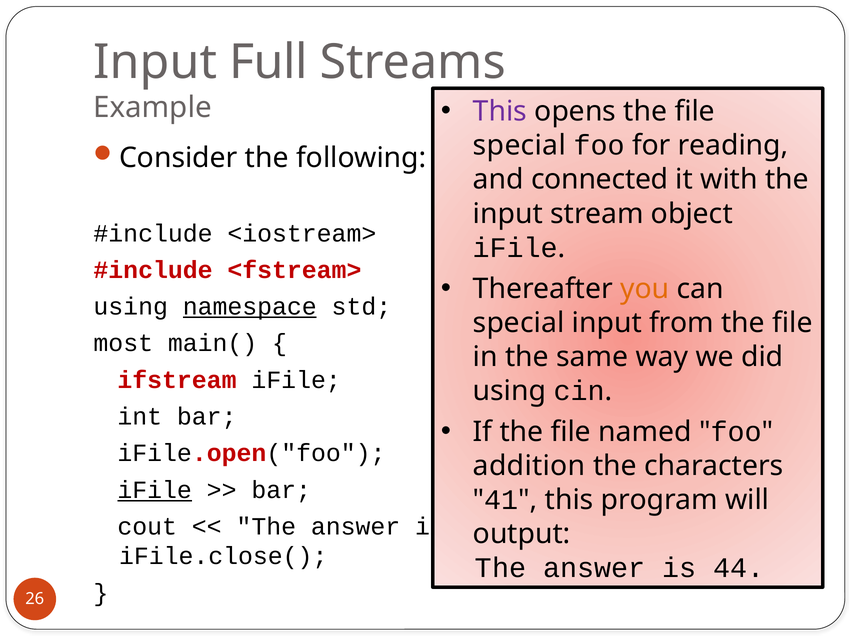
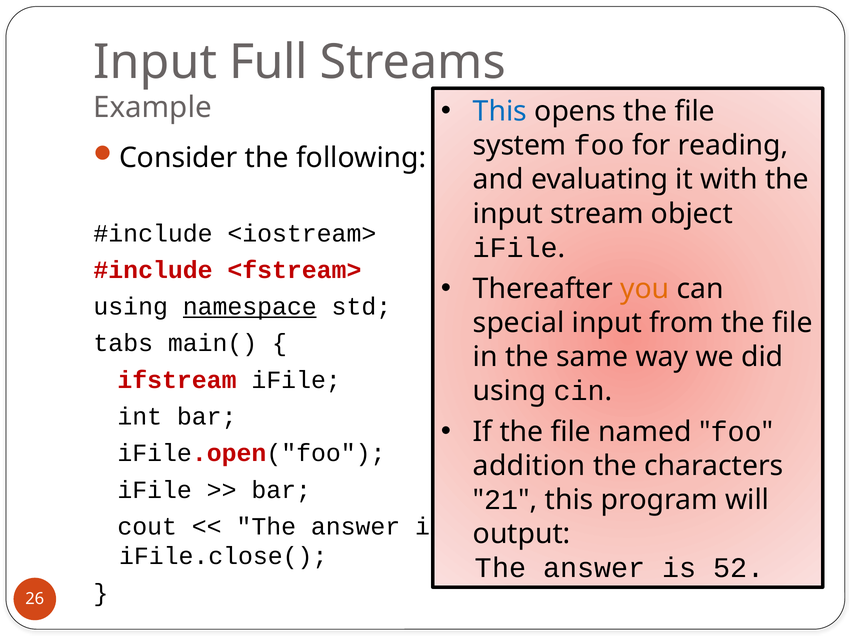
This at (500, 112) colour: purple -> blue
special at (519, 146): special -> system
connected: connected -> evaluating
most: most -> tabs
iFile at (155, 490) underline: present -> none
41: 41 -> 21
44: 44 -> 52
